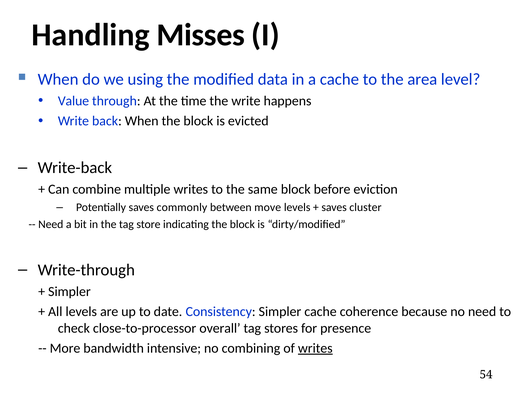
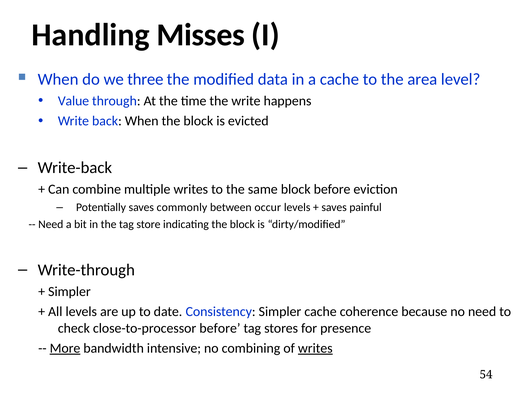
using: using -> three
move: move -> occur
cluster: cluster -> painful
close-to-processor overall: overall -> before
More underline: none -> present
